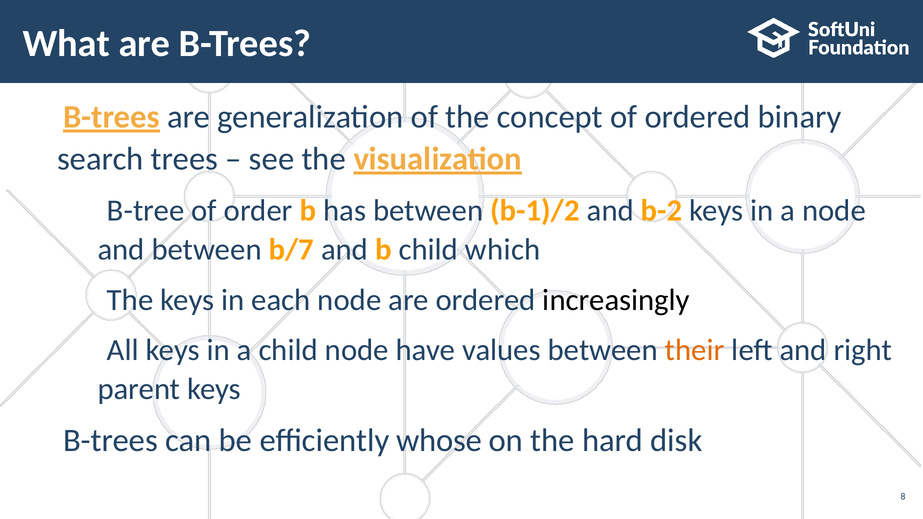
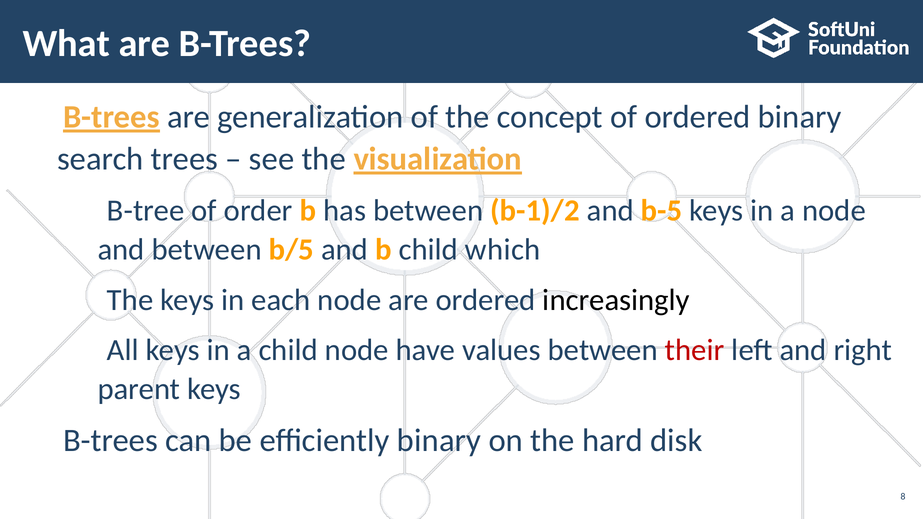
b-2: b-2 -> b-5
b/7: b/7 -> b/5
their colour: orange -> red
efficiently whose: whose -> binary
